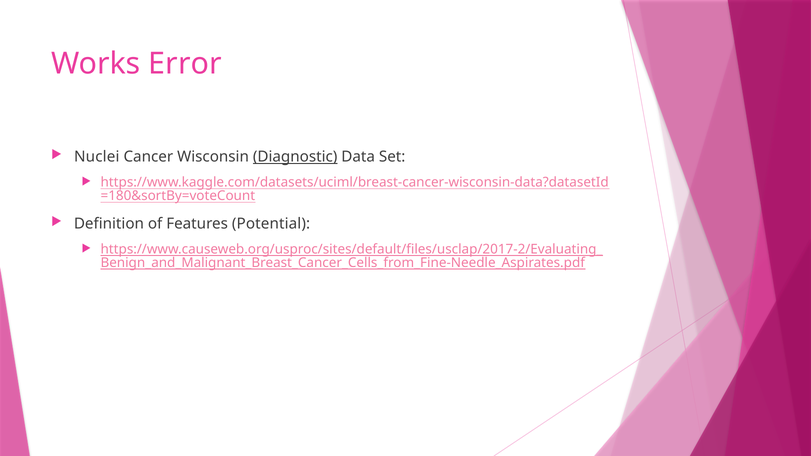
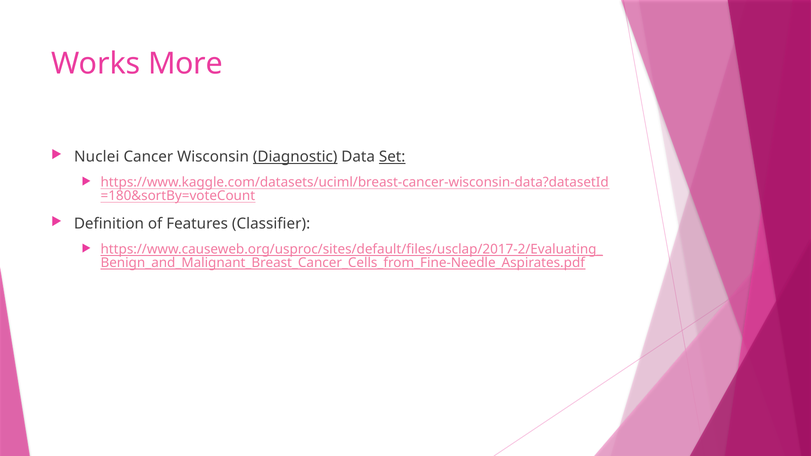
Error: Error -> More
Set underline: none -> present
Potential: Potential -> Classifier
